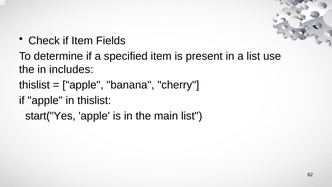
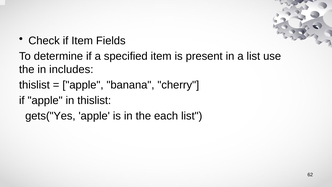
start("Yes: start("Yes -> gets("Yes
main: main -> each
